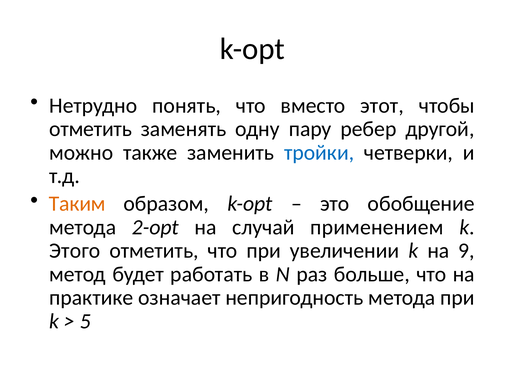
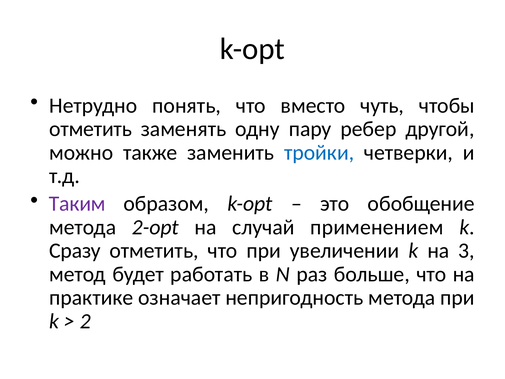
этот: этот -> чуть
Таким colour: orange -> purple
Этого: Этого -> Сразу
9: 9 -> 3
5: 5 -> 2
